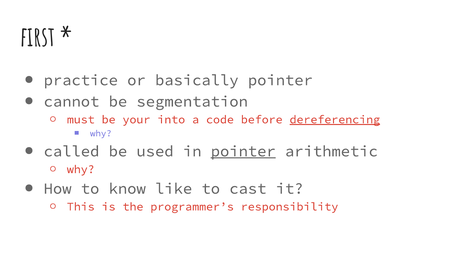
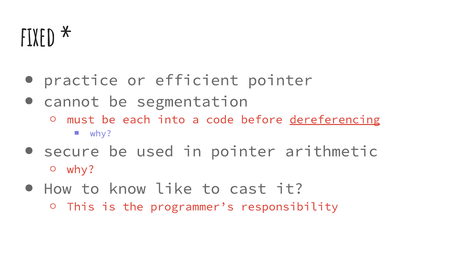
first: first -> fixed
basically: basically -> efficient
your: your -> each
called: called -> secure
pointer at (243, 151) underline: present -> none
